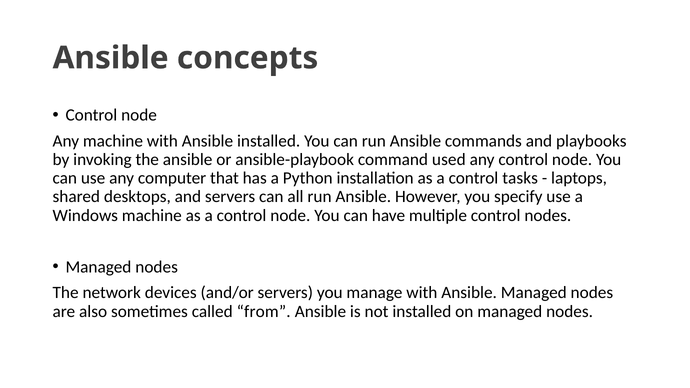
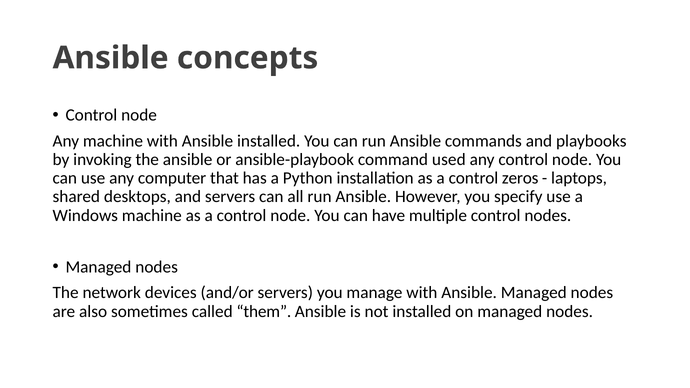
tasks: tasks -> zeros
from: from -> them
